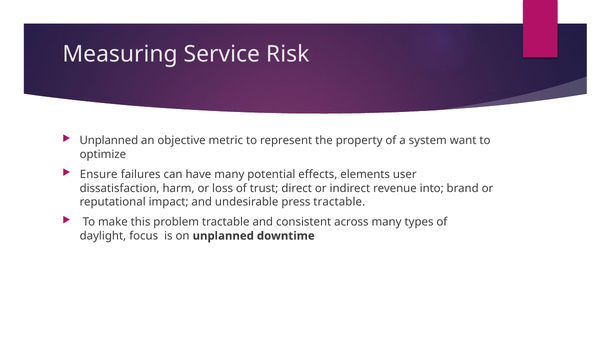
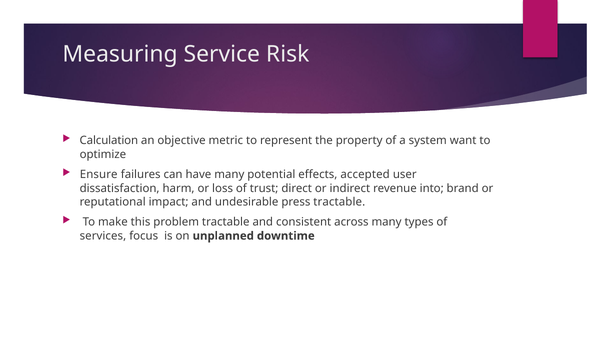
Unplanned at (109, 140): Unplanned -> Calculation
elements: elements -> accepted
daylight: daylight -> services
